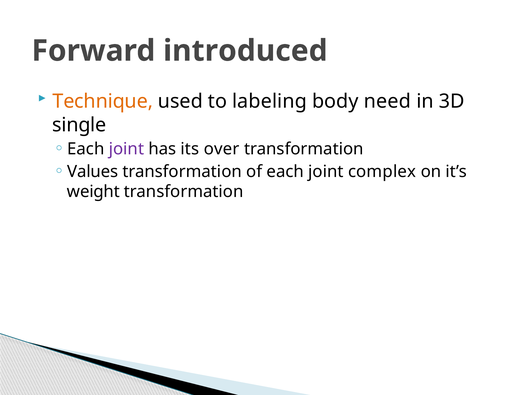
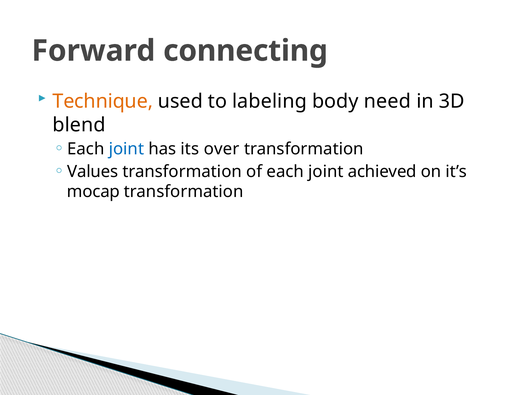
introduced: introduced -> connecting
single: single -> blend
joint at (126, 149) colour: purple -> blue
complex: complex -> achieved
weight: weight -> mocap
